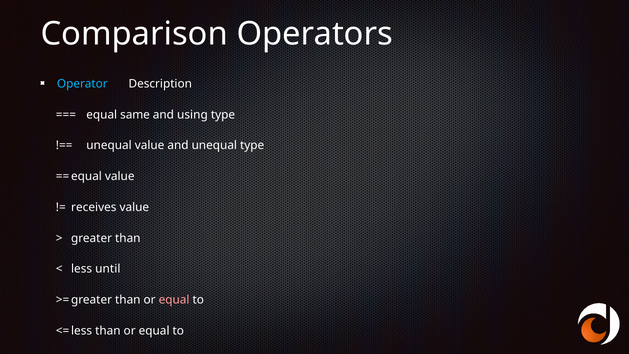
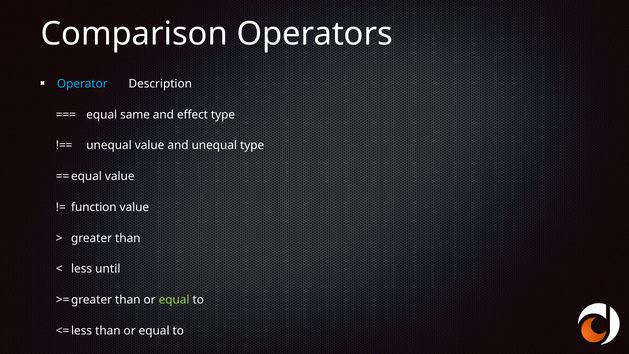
using: using -> effect
receives: receives -> function
equal at (174, 300) colour: pink -> light green
